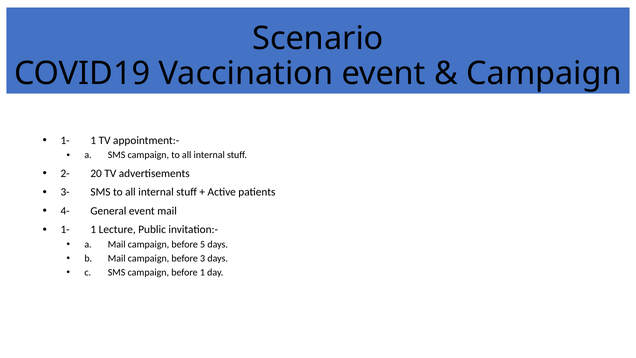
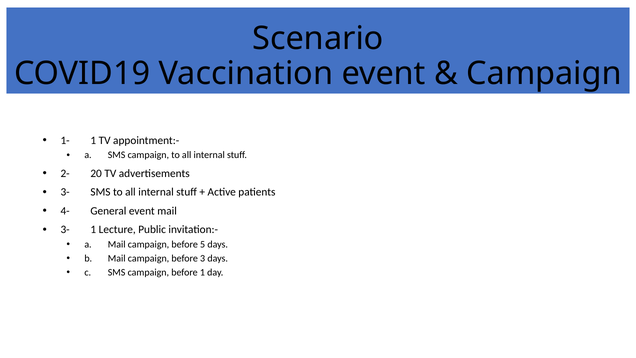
1- at (65, 230): 1- -> 3-
